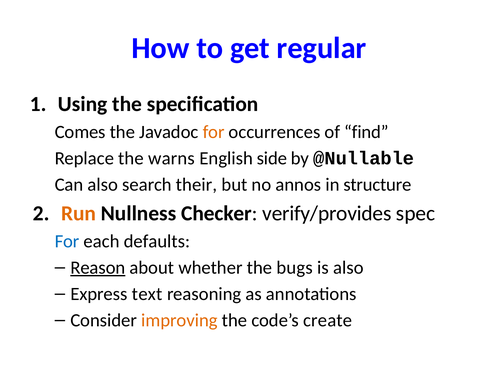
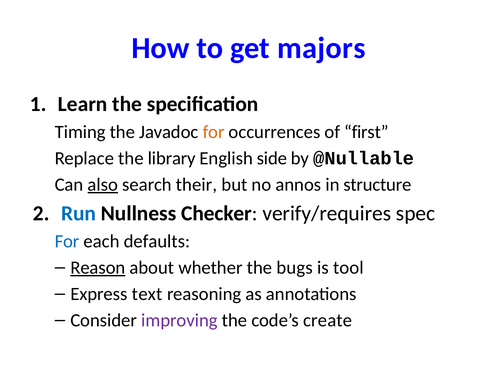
regular: regular -> majors
Using: Using -> Learn
Comes: Comes -> Timing
find: find -> first
warns: warns -> library
also at (103, 184) underline: none -> present
Run colour: orange -> blue
verify/provides: verify/provides -> verify/requires
is also: also -> tool
improving colour: orange -> purple
